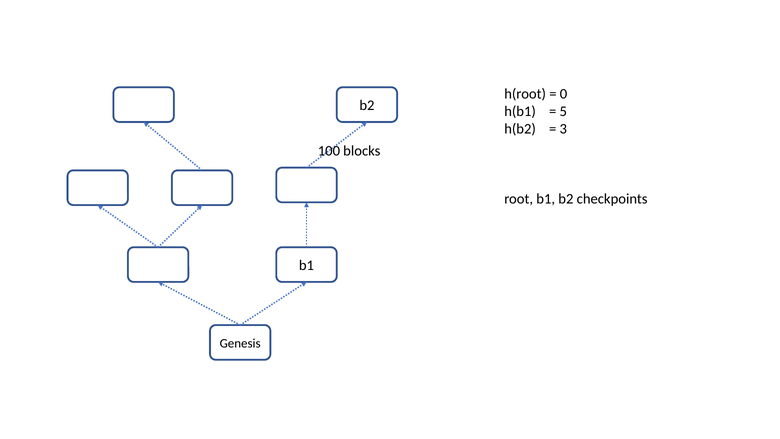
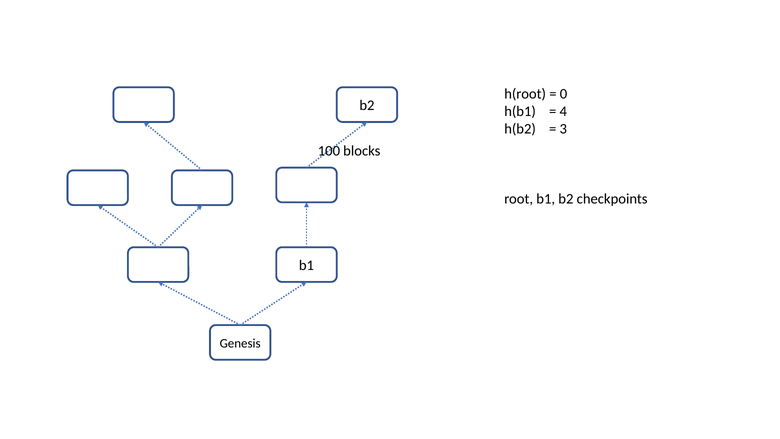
5: 5 -> 4
